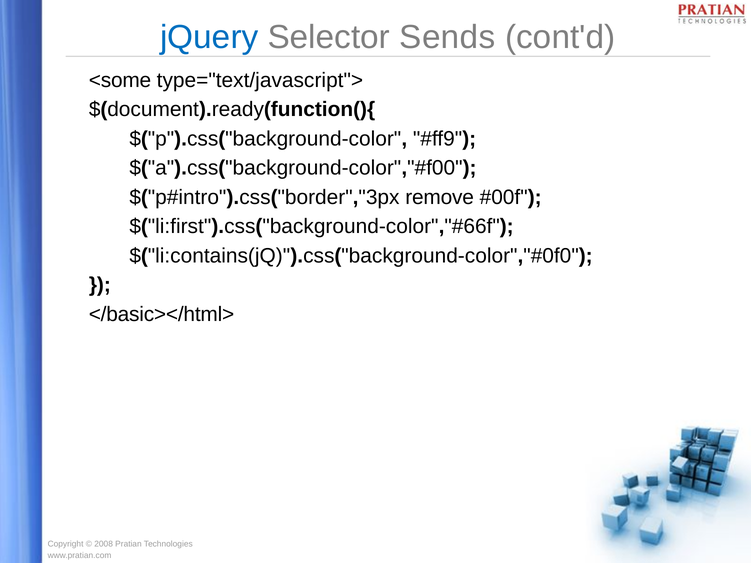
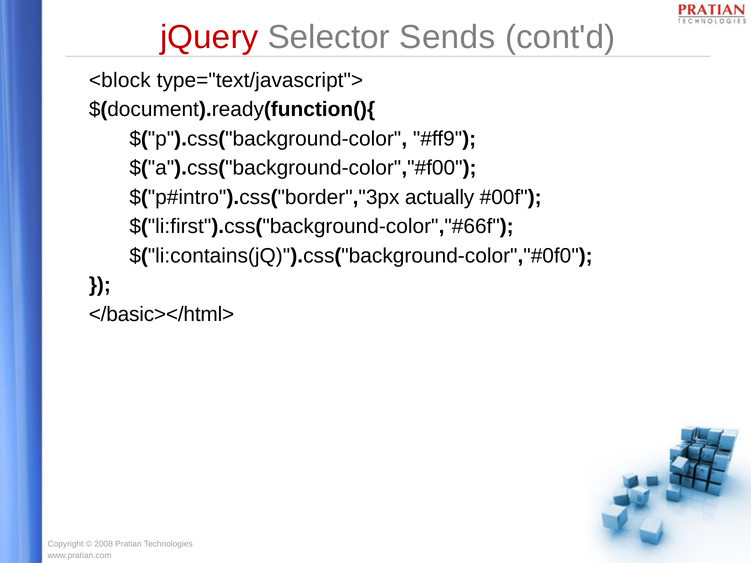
jQuery colour: blue -> red
<some: <some -> <block
remove: remove -> actually
